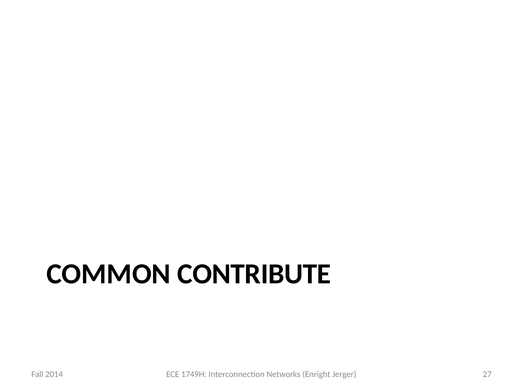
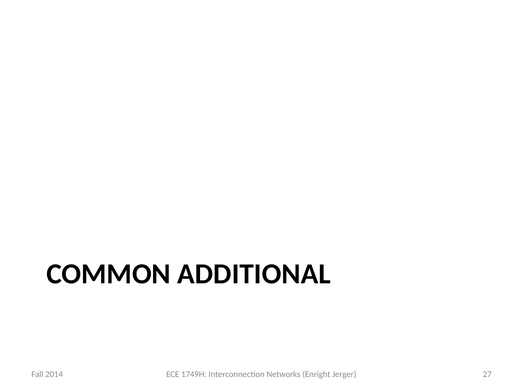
CONTRIBUTE: CONTRIBUTE -> ADDITIONAL
